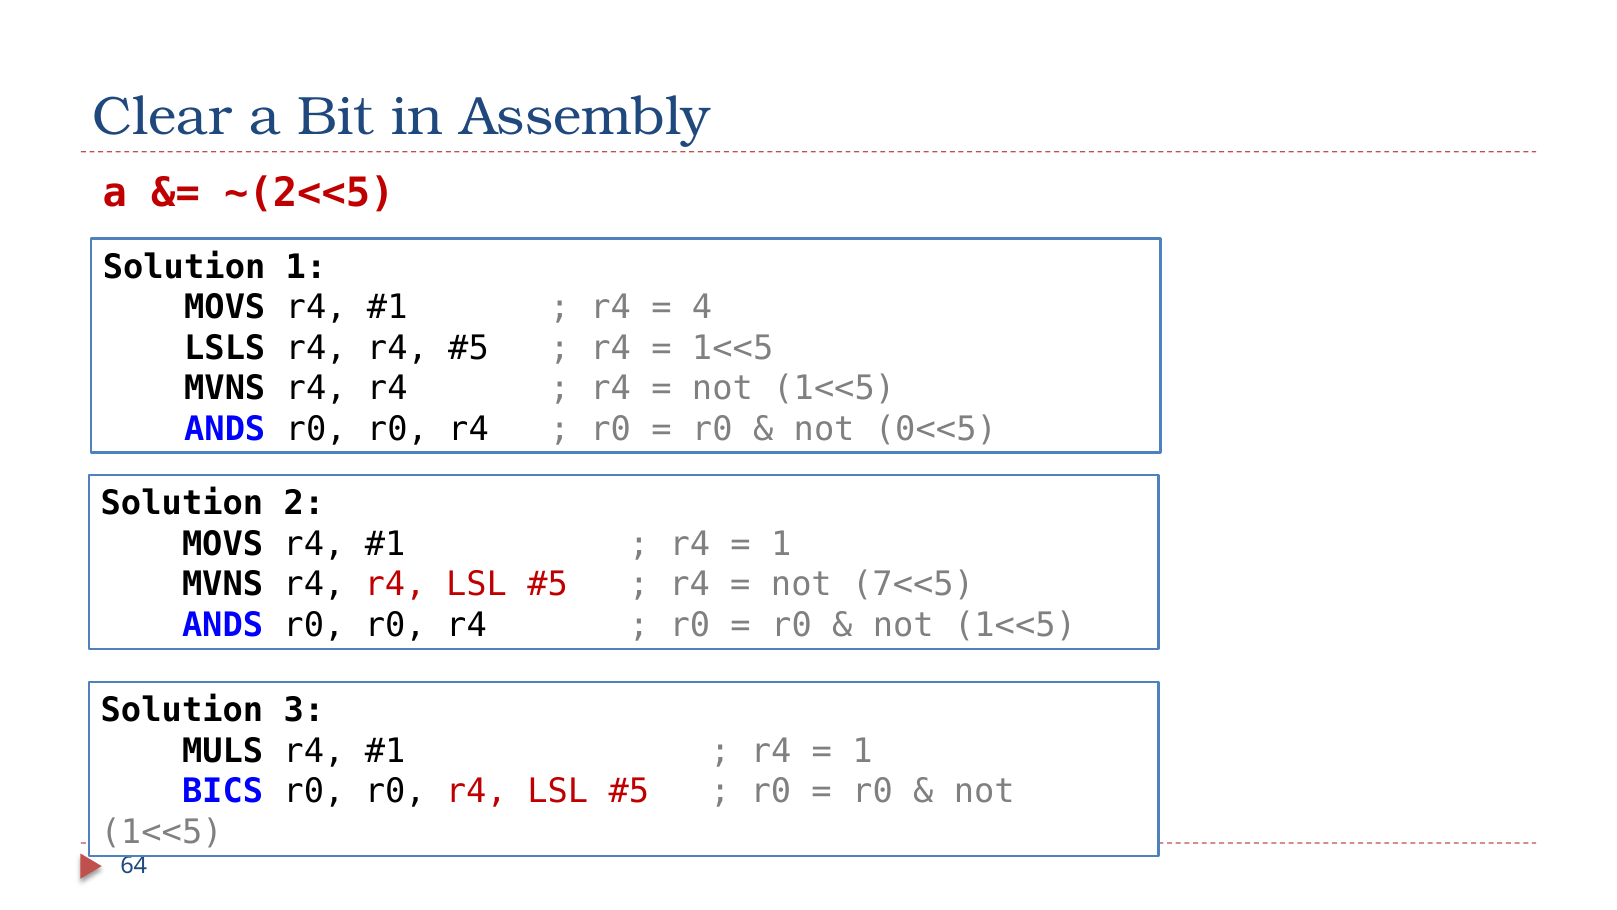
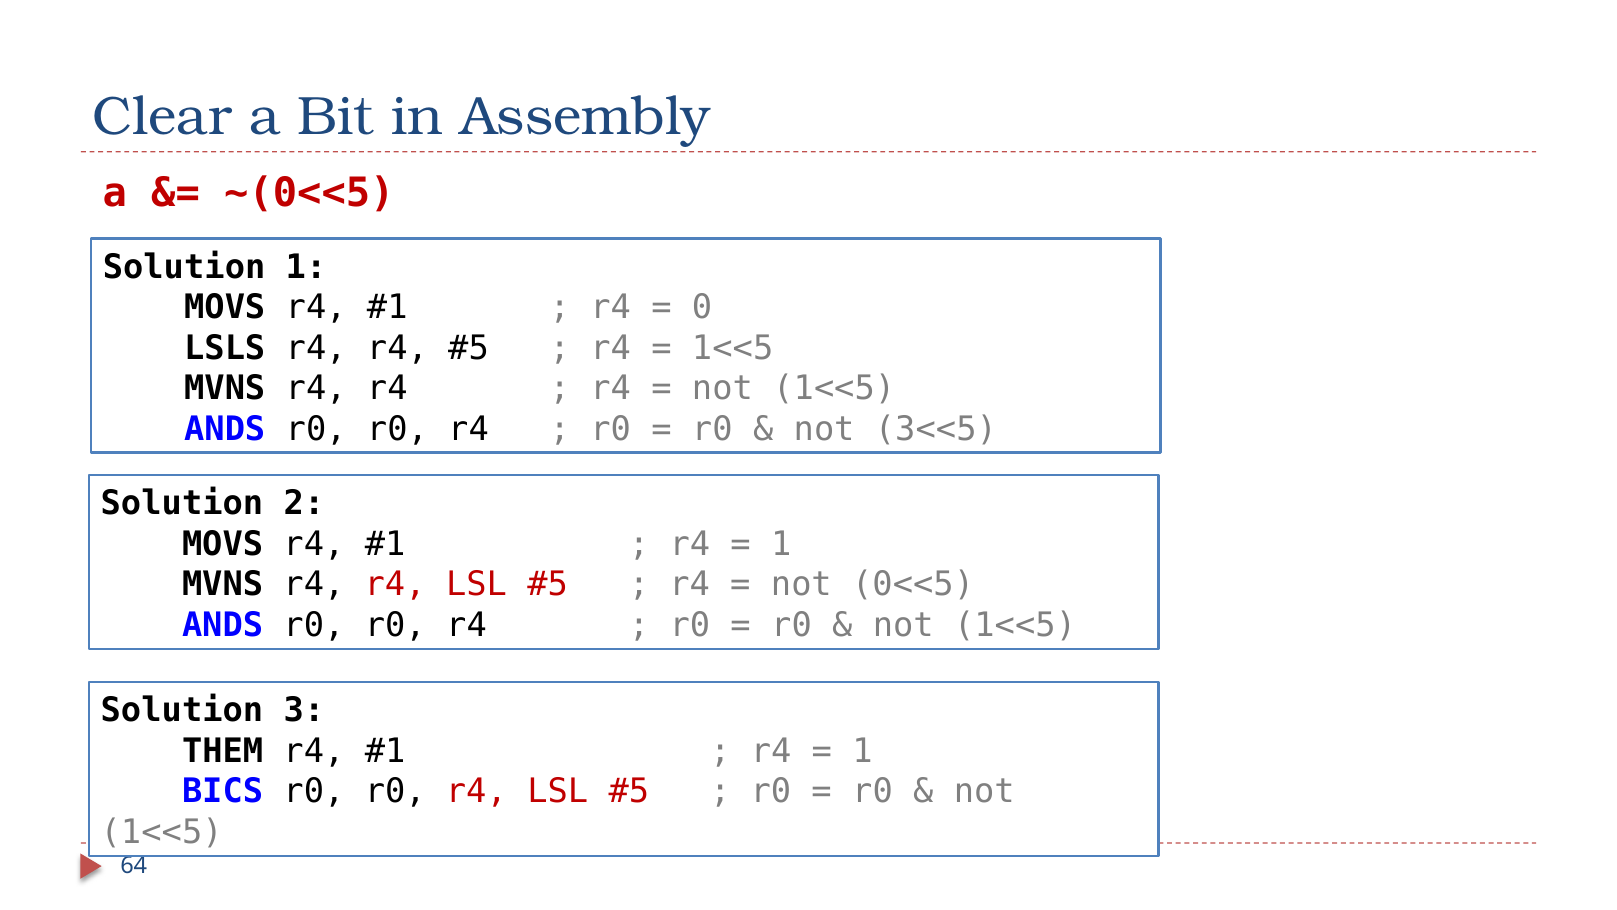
~(2<<5: ~(2<<5 -> ~(0<<5
4: 4 -> 0
0<<5: 0<<5 -> 3<<5
7<<5: 7<<5 -> 0<<5
MULS: MULS -> THEM
